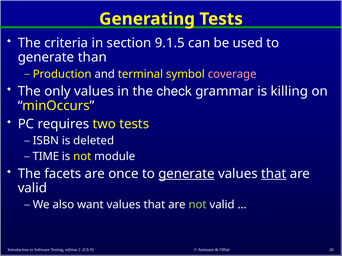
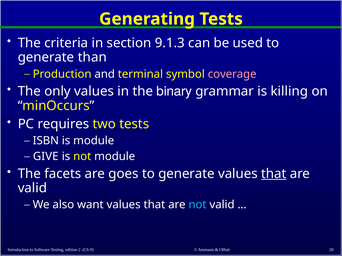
9.1.5: 9.1.5 -> 9.1.3
check: check -> binary
is deleted: deleted -> module
TIME: TIME -> GIVE
once: once -> goes
generate at (186, 174) underline: present -> none
not at (198, 205) colour: light green -> light blue
